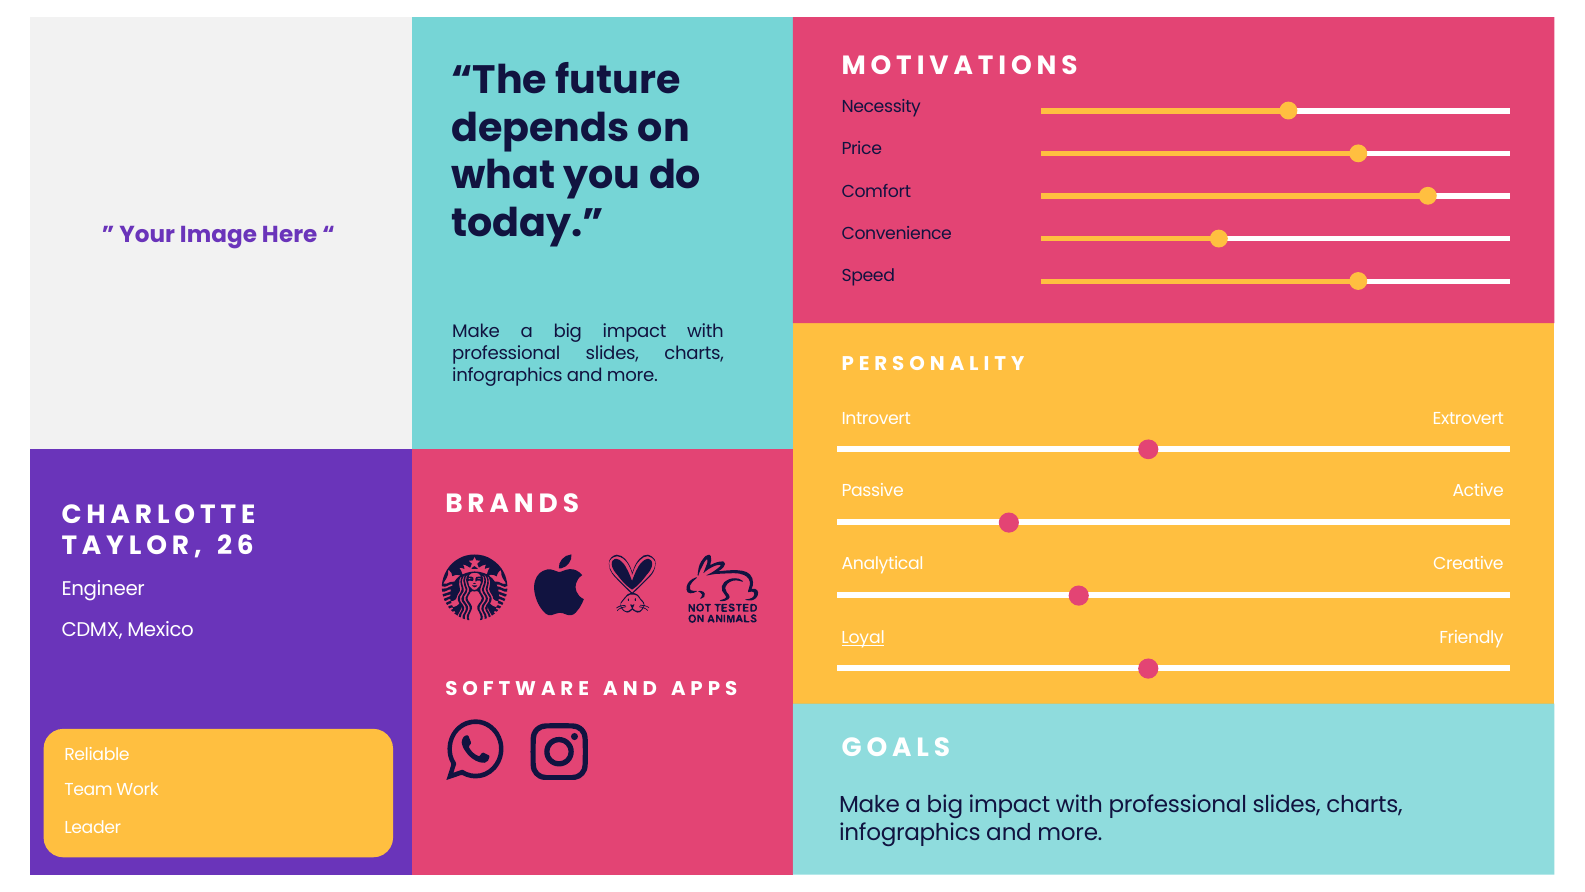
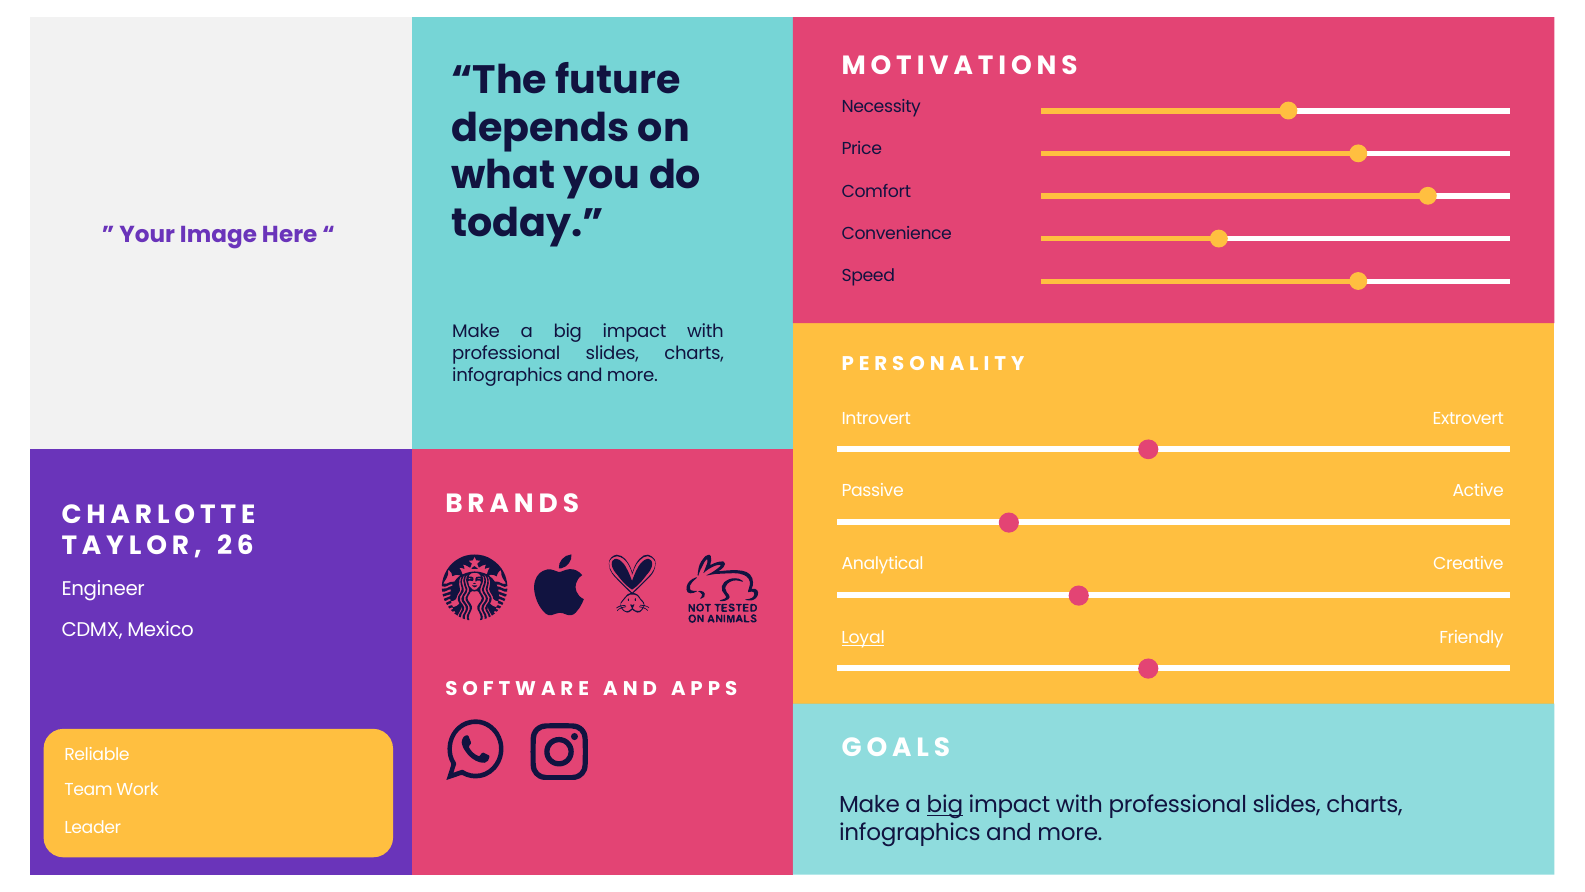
big at (945, 805) underline: none -> present
